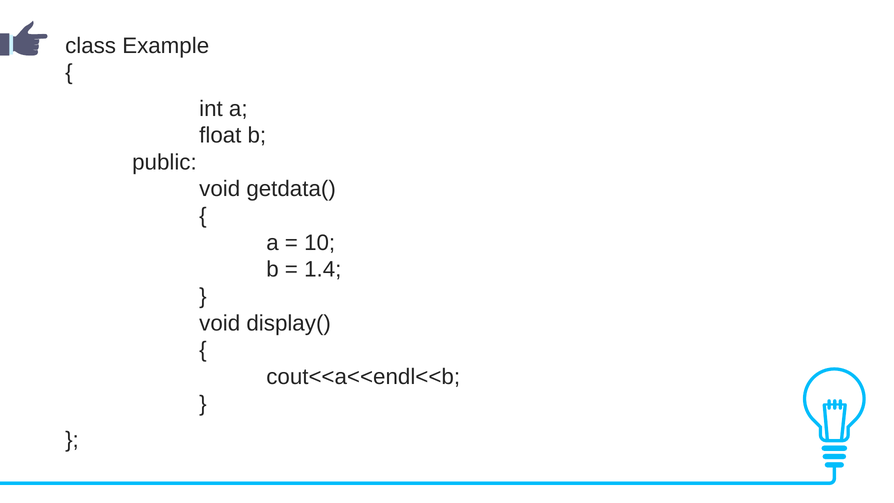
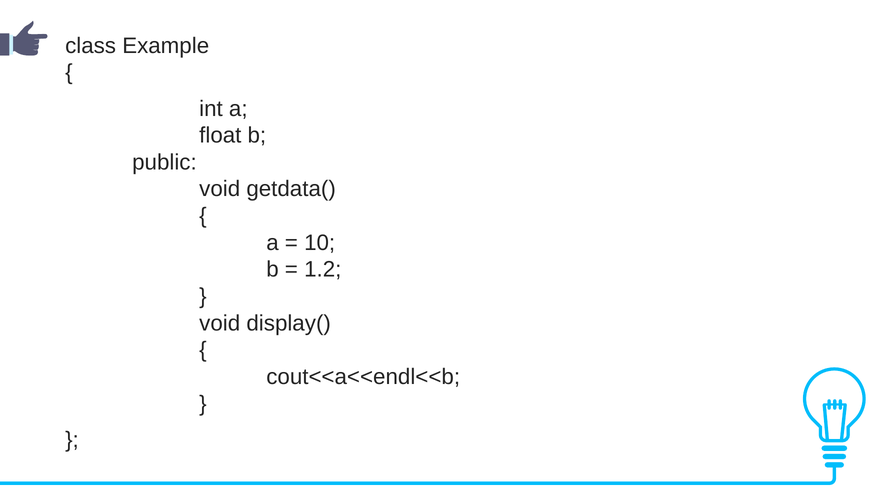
1.4: 1.4 -> 1.2
